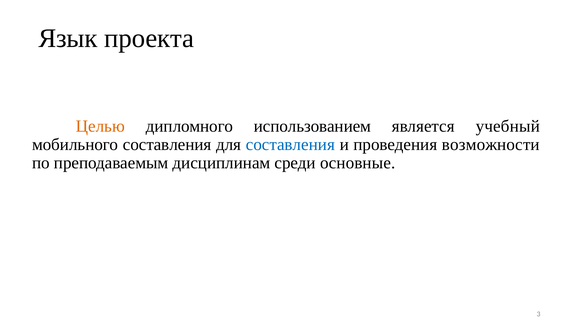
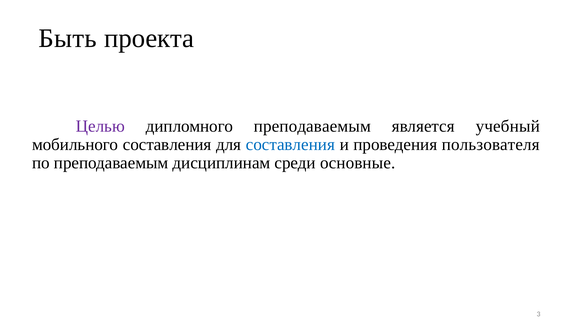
Язык: Язык -> Быть
Целью colour: orange -> purple
дипломного использованием: использованием -> преподаваемым
возможности: возможности -> пользователя
